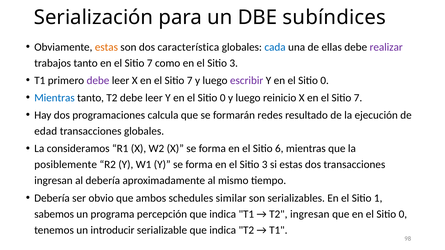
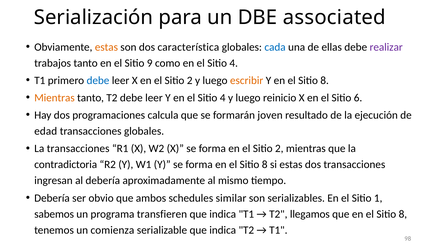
subíndices: subíndices -> associated
7 at (150, 63): 7 -> 9
3 at (234, 63): 3 -> 4
debe at (98, 81) colour: purple -> blue
7 at (190, 81): 7 -> 2
escribir colour: purple -> orange
0 at (325, 81): 0 -> 8
Mientras at (54, 98) colour: blue -> orange
0 at (223, 98): 0 -> 4
7 at (358, 98): 7 -> 6
redes: redes -> joven
La consideramos: consideramos -> transacciones
6 at (279, 149): 6 -> 2
posiblemente: posiblemente -> contradictoria
3 at (265, 165): 3 -> 8
percepción: percepción -> transfieren
T2 ingresan: ingresan -> llegamos
0 at (403, 214): 0 -> 8
introducir: introducir -> comienza
